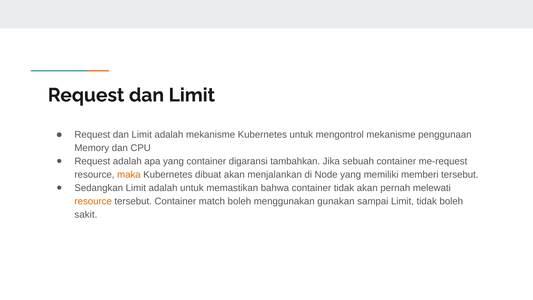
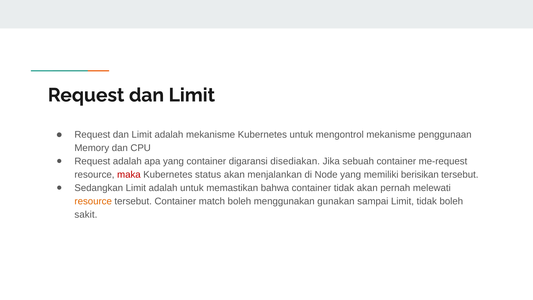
tambahkan: tambahkan -> disediakan
maka colour: orange -> red
dibuat: dibuat -> status
memberi: memberi -> berisikan
